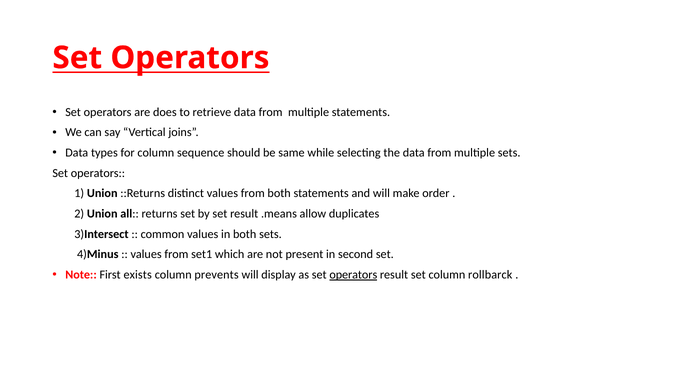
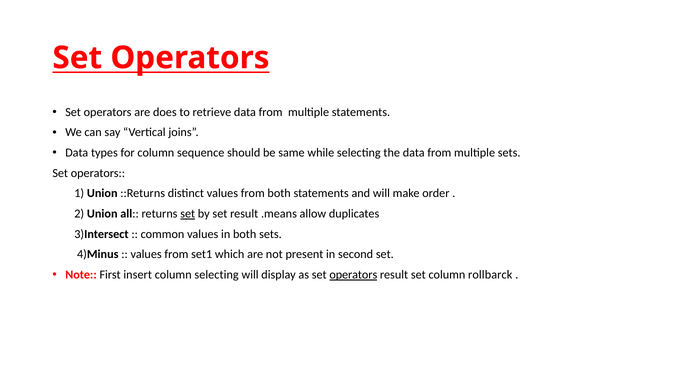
set at (188, 213) underline: none -> present
exists: exists -> insert
column prevents: prevents -> selecting
